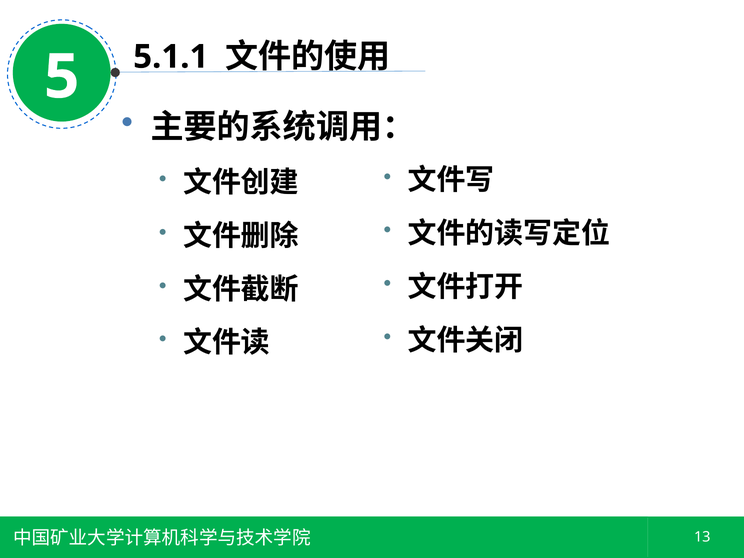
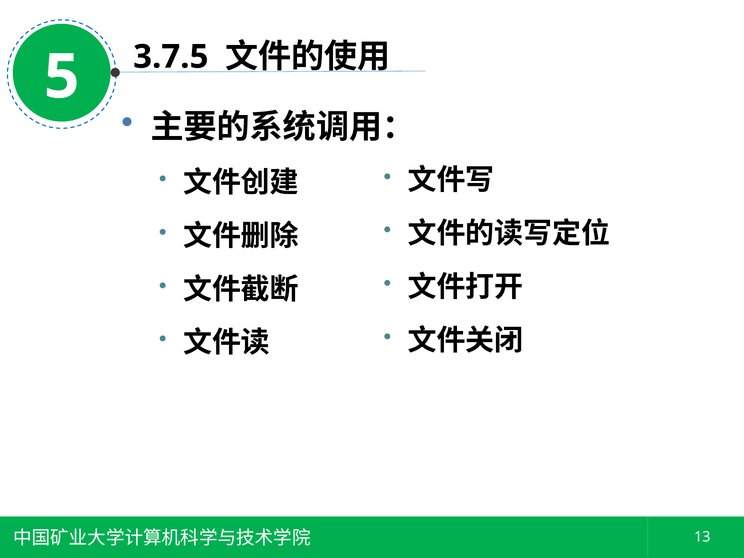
5.1.1: 5.1.1 -> 3.7.5
